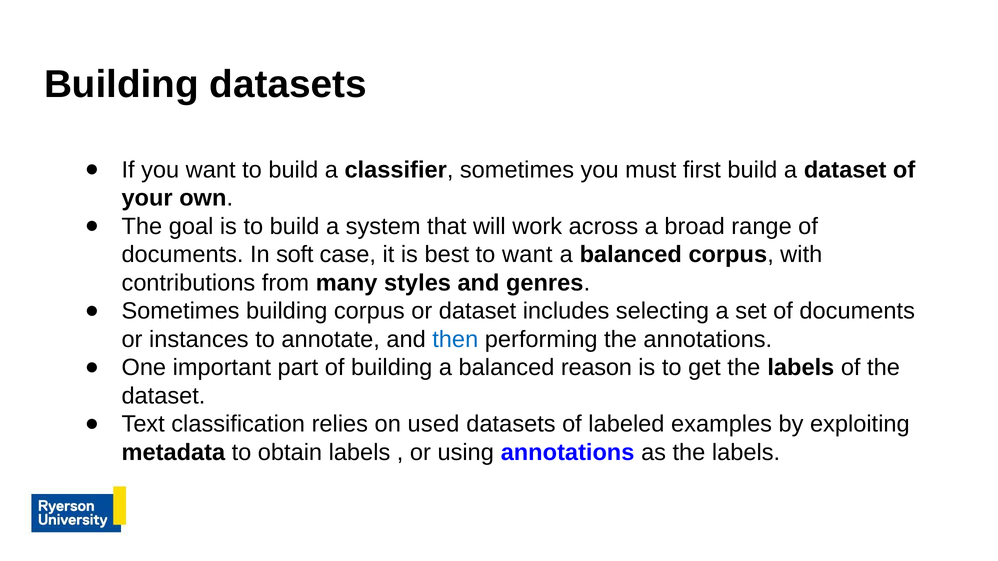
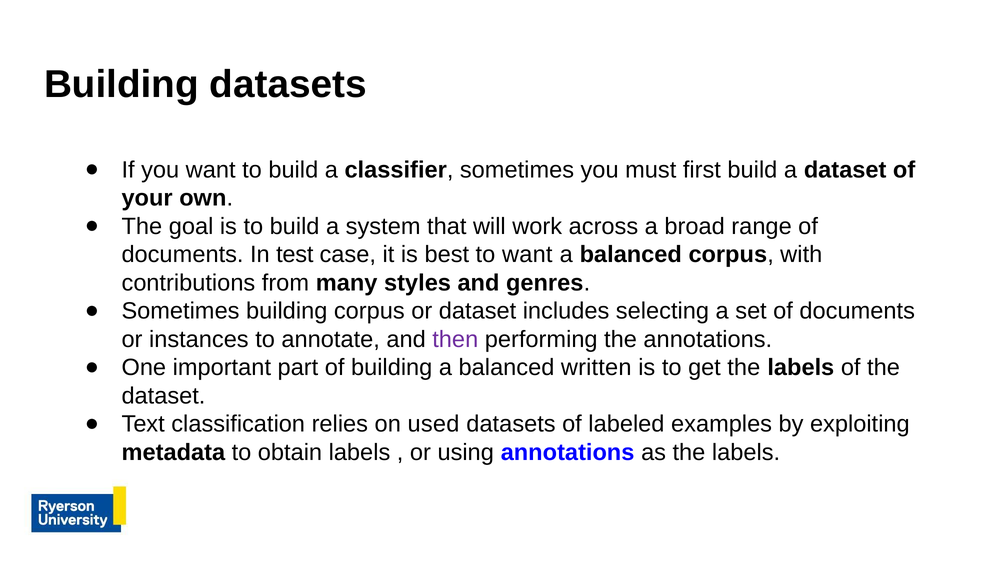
soft: soft -> test
then colour: blue -> purple
reason: reason -> written
